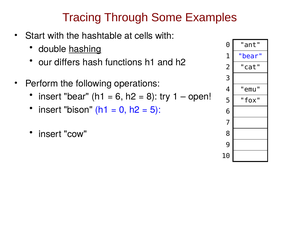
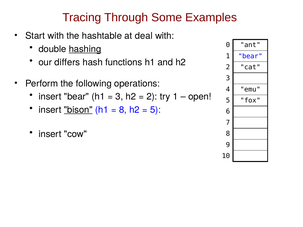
cells: cells -> deal
6 at (119, 97): 6 -> 3
8 at (152, 97): 8 -> 2
bison underline: none -> present
0 at (123, 110): 0 -> 8
